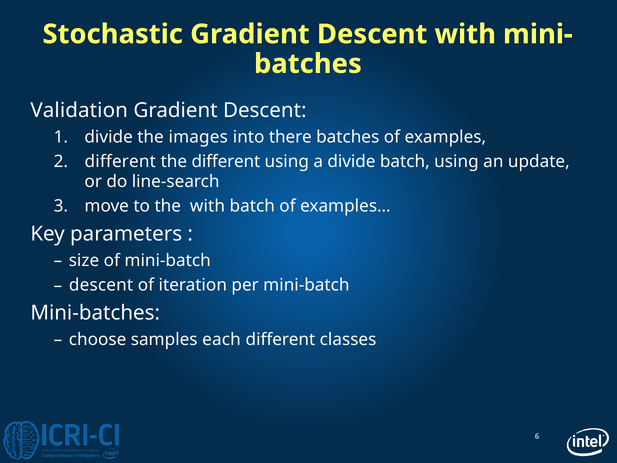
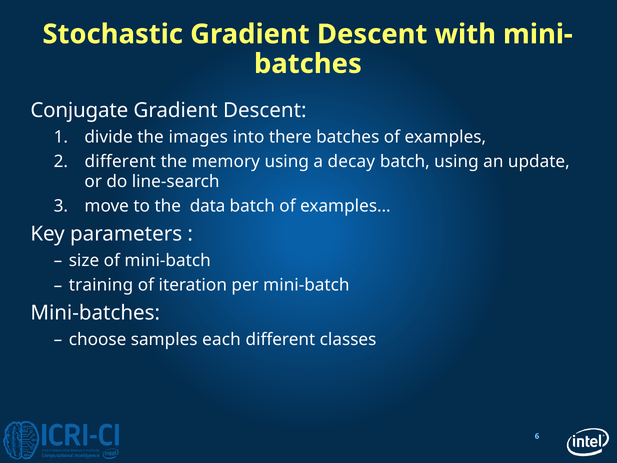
Validation: Validation -> Conjugate
the different: different -> memory
a divide: divide -> decay
the with: with -> data
descent at (101, 285): descent -> training
